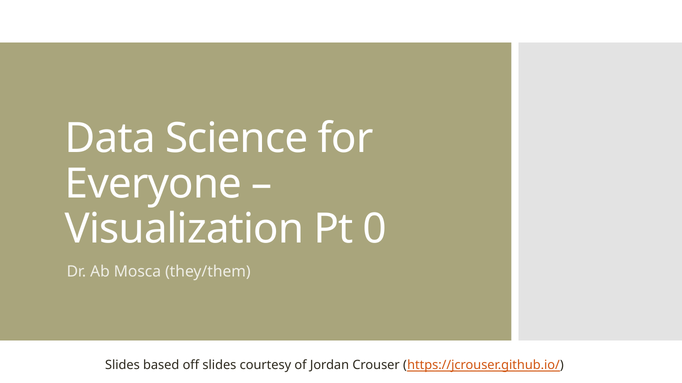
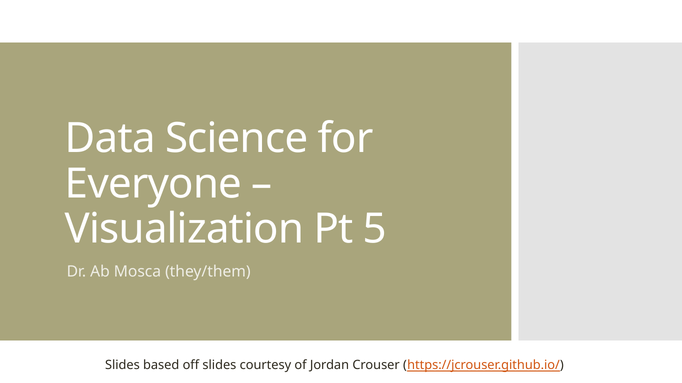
0: 0 -> 5
